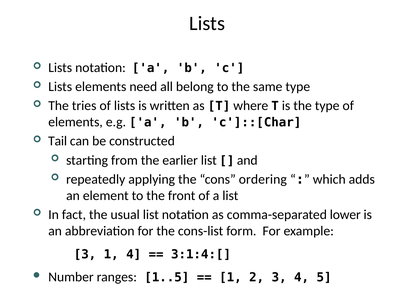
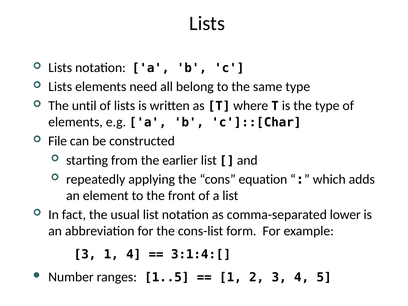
tries: tries -> until
Tail: Tail -> File
ordering: ordering -> equation
